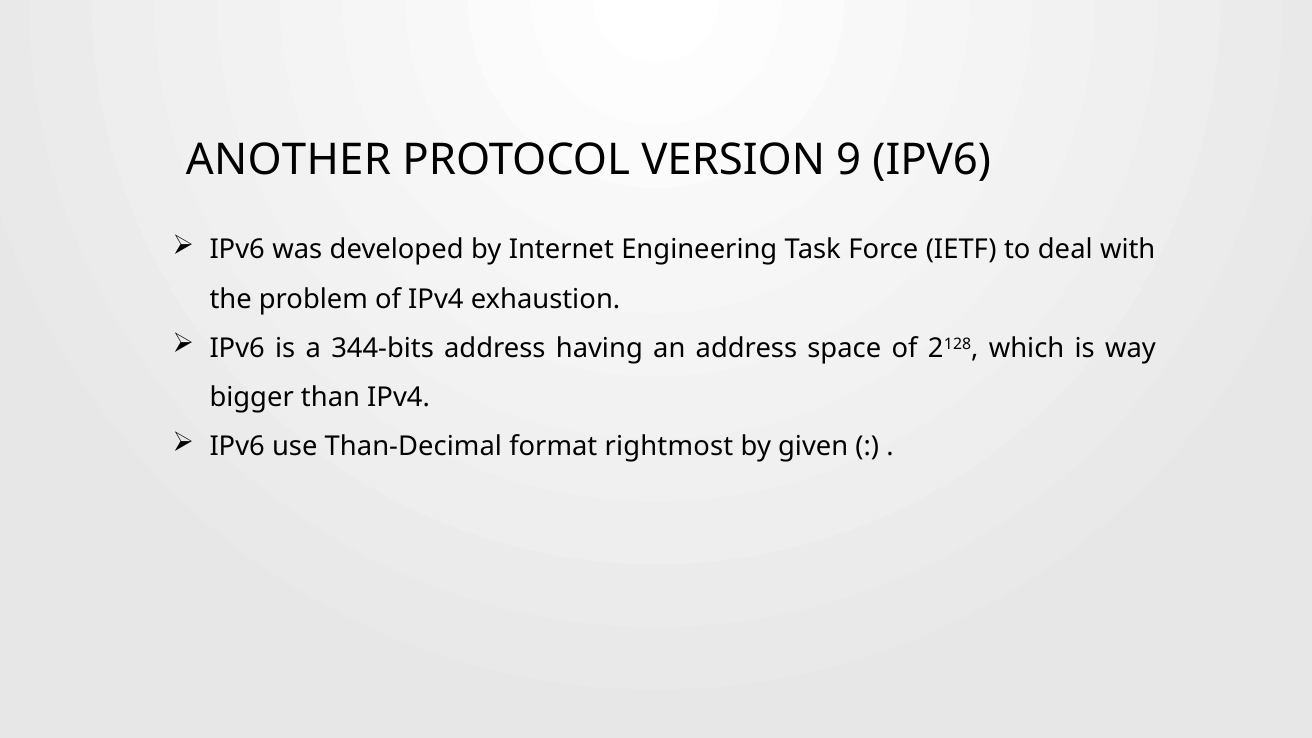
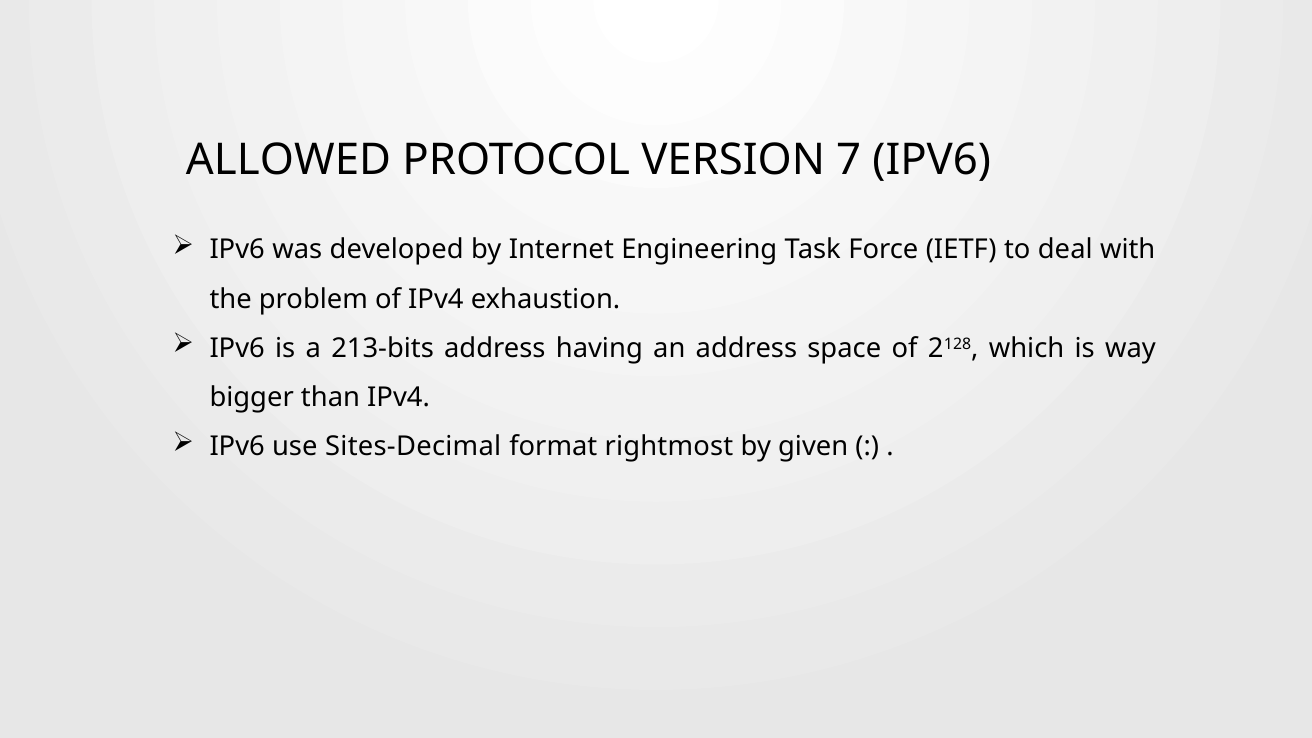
ANOTHER: ANOTHER -> ALLOWED
9: 9 -> 7
344-bits: 344-bits -> 213-bits
Than-Decimal: Than-Decimal -> Sites-Decimal
